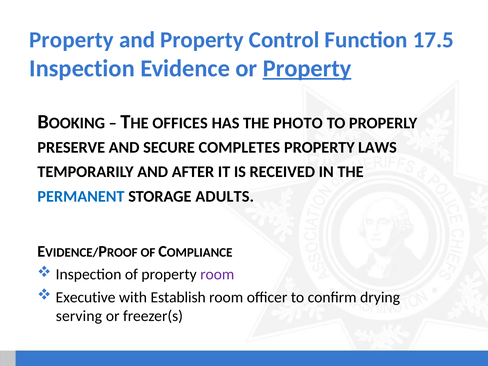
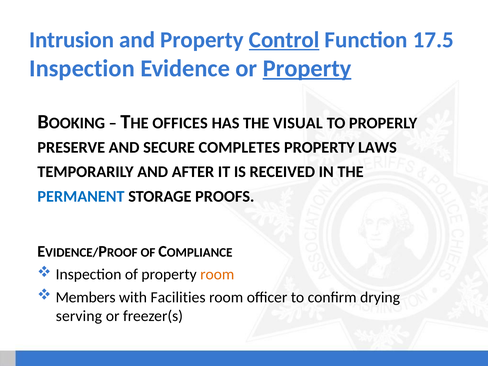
Property at (72, 40): Property -> Intrusion
Control underline: none -> present
PHOTO: PHOTO -> VISUAL
ADULTS: ADULTS -> PROOFS
room at (217, 275) colour: purple -> orange
Executive: Executive -> Members
Establish: Establish -> Facilities
